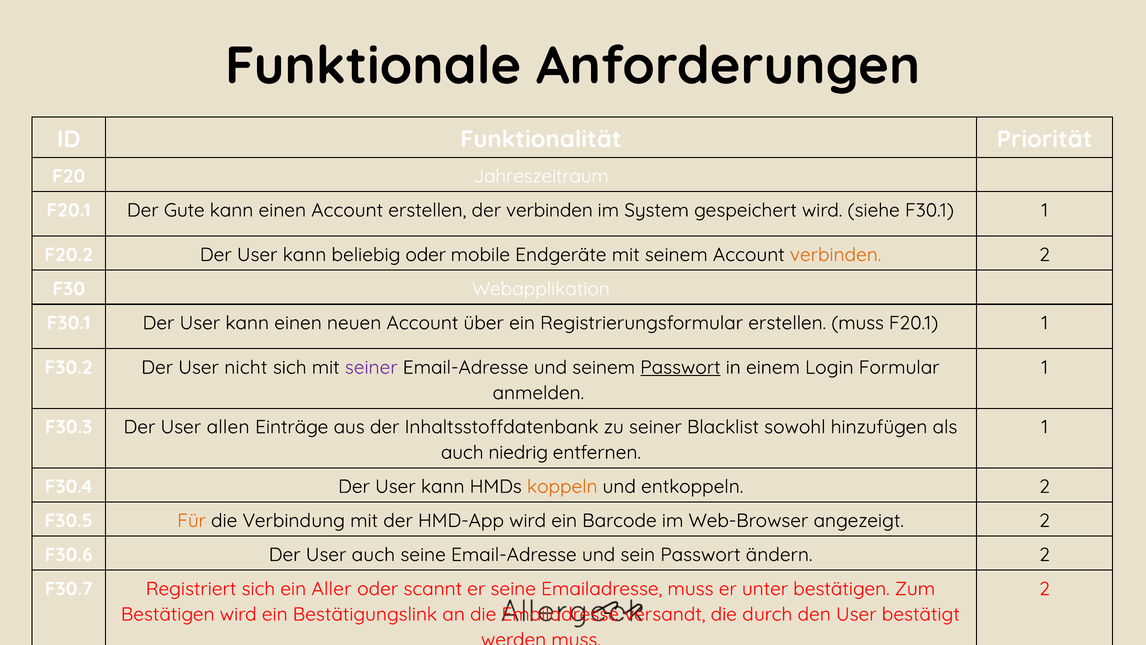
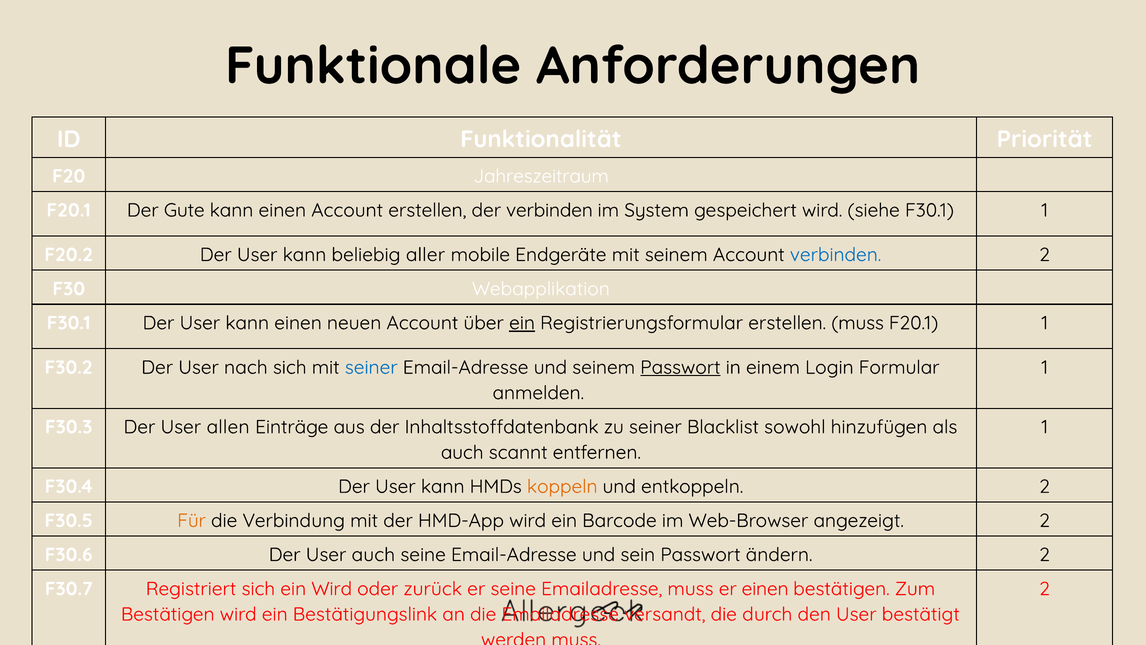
beliebig oder: oder -> aller
verbinden at (836, 255) colour: orange -> blue
ein at (522, 323) underline: none -> present
nicht: nicht -> nach
seiner at (371, 367) colour: purple -> blue
niedrig: niedrig -> scannt
ein Aller: Aller -> Wird
scannt: scannt -> zurück
er unter: unter -> einen
